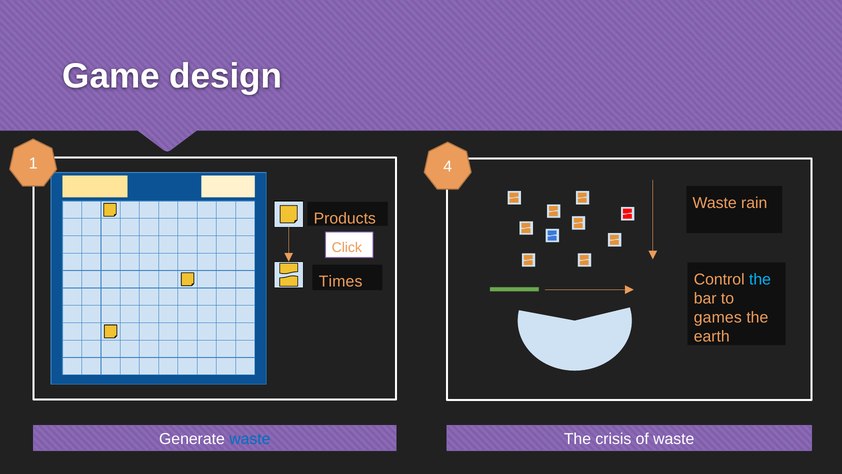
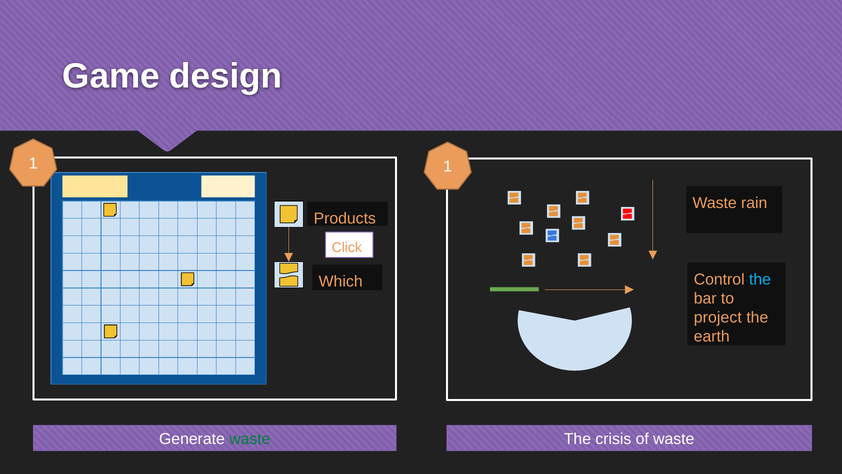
1 4: 4 -> 1
Times: Times -> Which
games: games -> project
waste at (250, 439) colour: blue -> green
